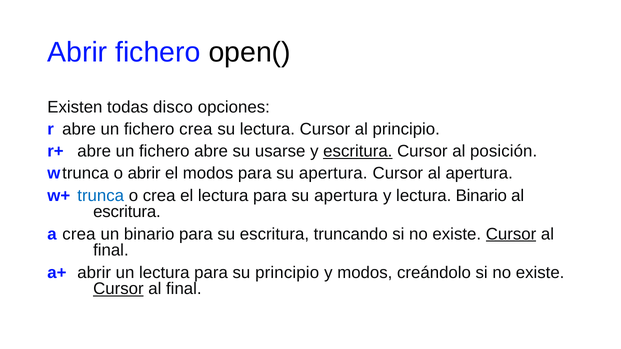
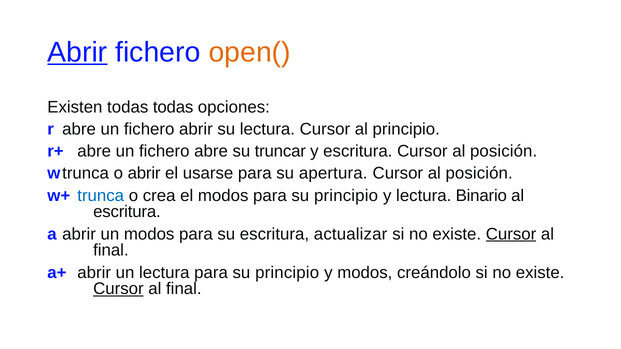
Abrir at (77, 52) underline: none -> present
open( colour: black -> orange
todas disco: disco -> todas
fichero crea: crea -> abrir
usarse: usarse -> truncar
escritura at (358, 151) underline: present -> none
el modos: modos -> usarse
apertura at (479, 174): apertura -> posición
el lectura: lectura -> modos
apertura at (346, 196): apertura -> principio
a crea: crea -> abrir
un binario: binario -> modos
truncando: truncando -> actualizar
